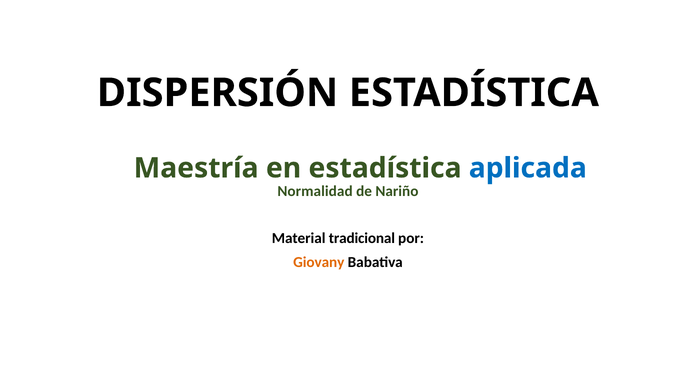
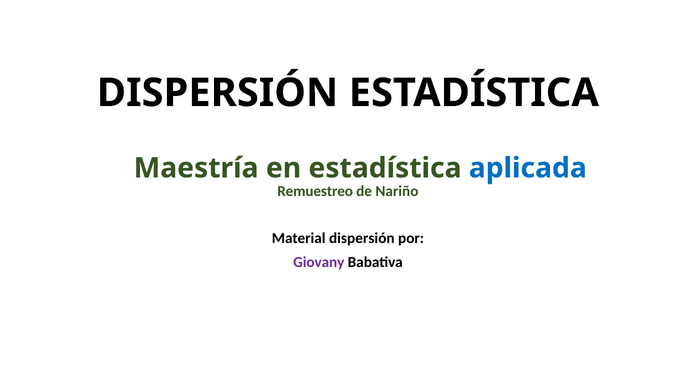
Normalidad: Normalidad -> Remuestreo
Material tradicional: tradicional -> dispersión
Giovany colour: orange -> purple
